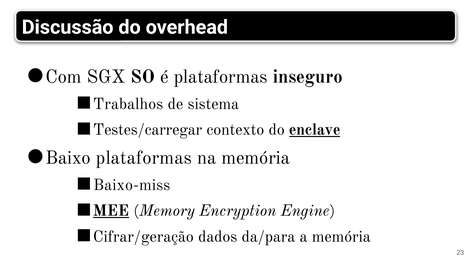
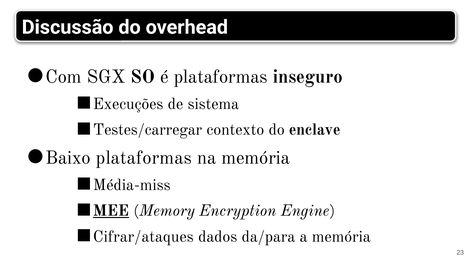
Trabalhos: Trabalhos -> Execuções
enclave underline: present -> none
Baixo-miss: Baixo-miss -> Média-miss
Cifrar/geração: Cifrar/geração -> Cifrar/ataques
